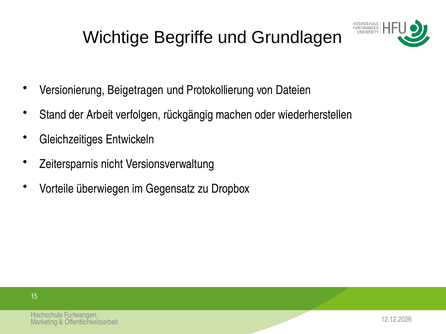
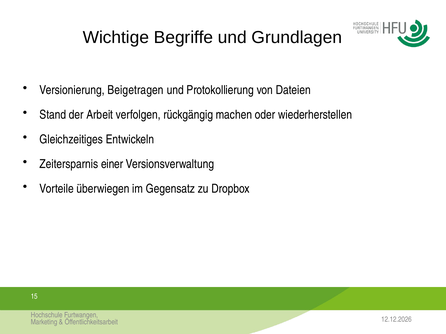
nicht: nicht -> einer
